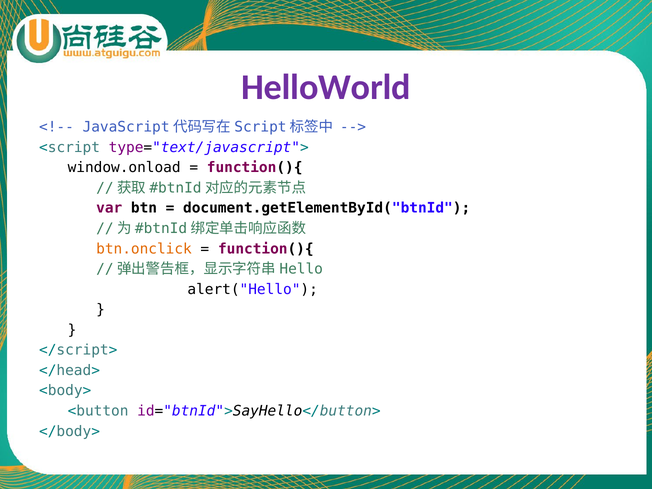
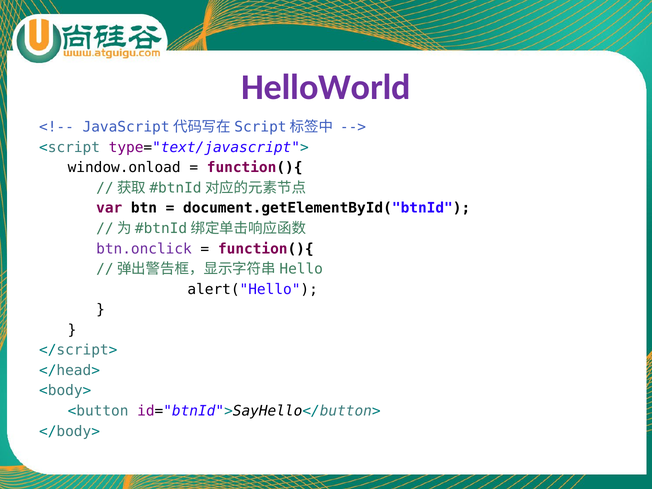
btn.onclick colour: orange -> purple
